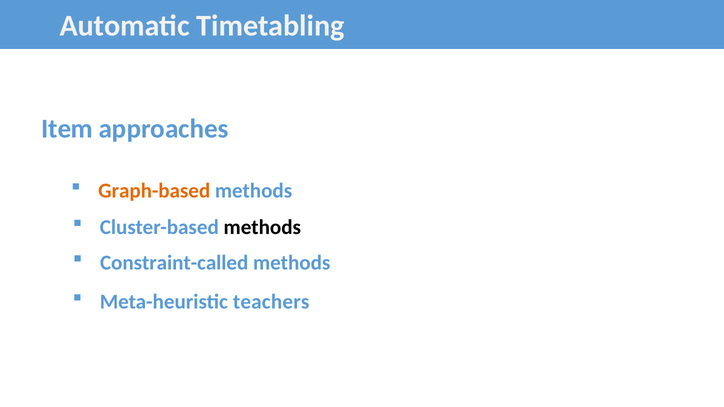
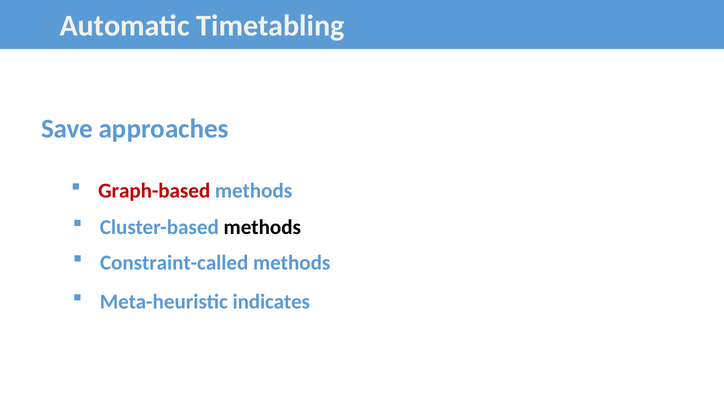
Item: Item -> Save
Graph-based colour: orange -> red
teachers: teachers -> indicates
